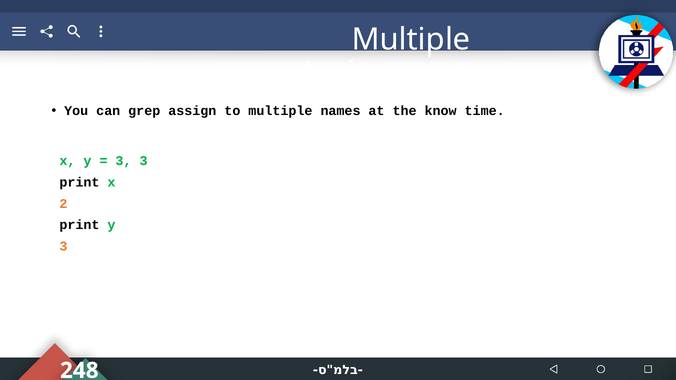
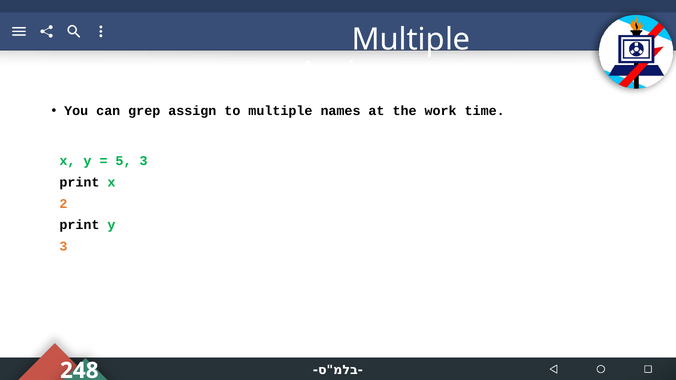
know: know -> work
3 at (124, 161): 3 -> 5
